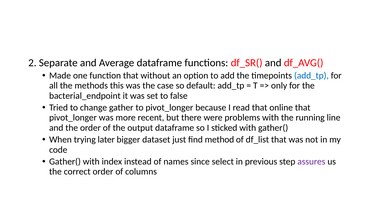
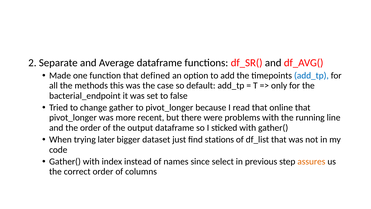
without: without -> defined
method: method -> stations
assures colour: purple -> orange
